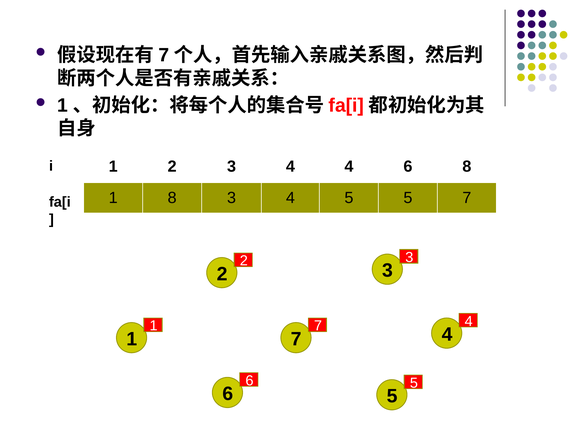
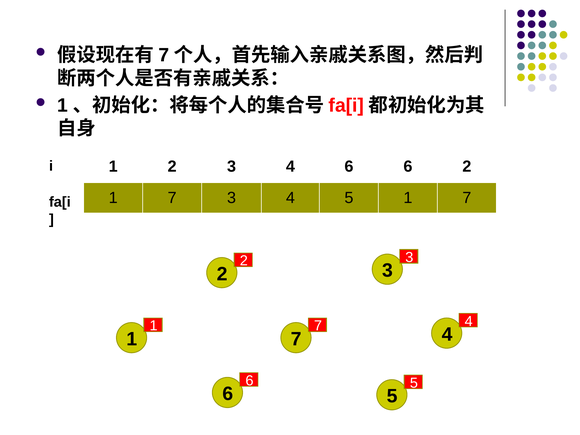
2 3 4 4: 4 -> 6
6 8: 8 -> 2
8 at (172, 198): 8 -> 7
3 4 5 5: 5 -> 1
